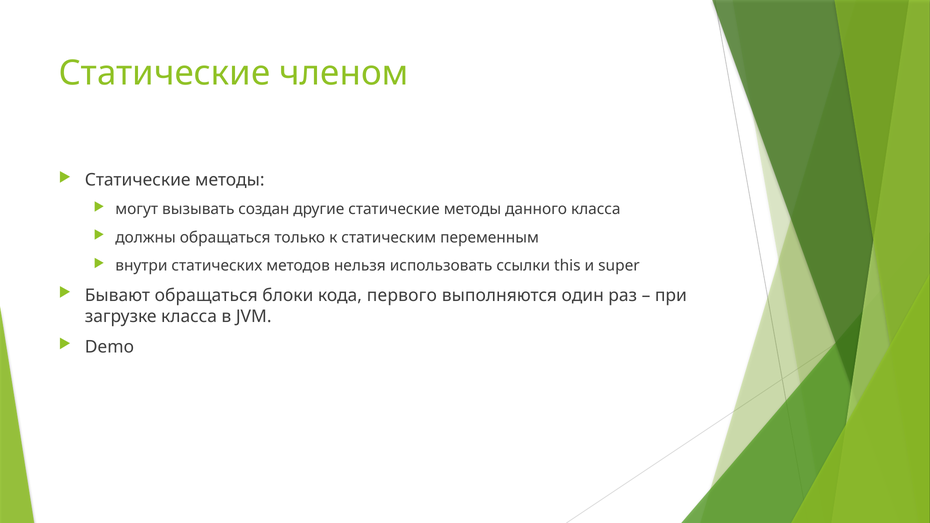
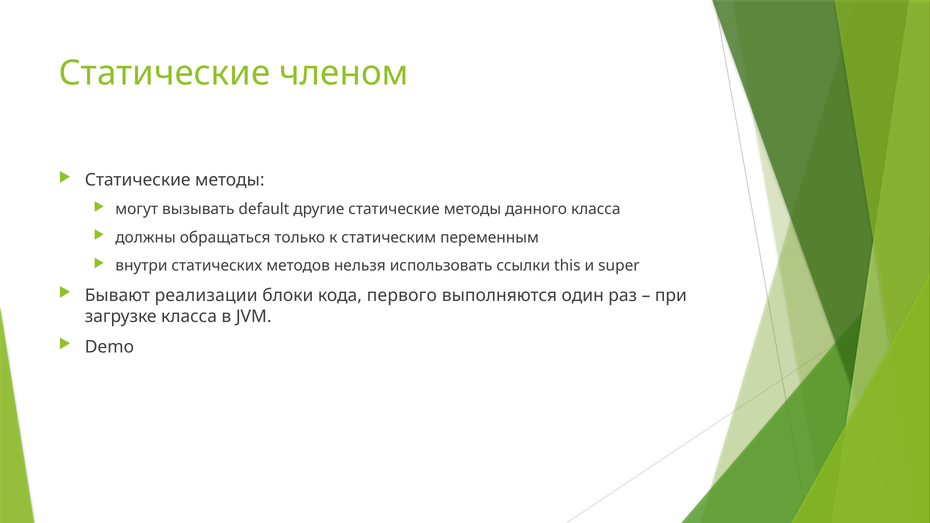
создан: создан -> default
Бывают обращаться: обращаться -> реализации
